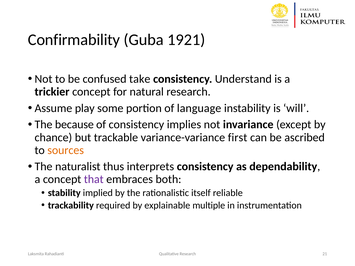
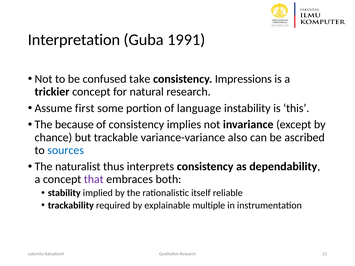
Confirmability: Confirmability -> Interpretation
1921: 1921 -> 1991
Understand: Understand -> Impressions
play: play -> first
will: will -> this
first: first -> also
sources colour: orange -> blue
